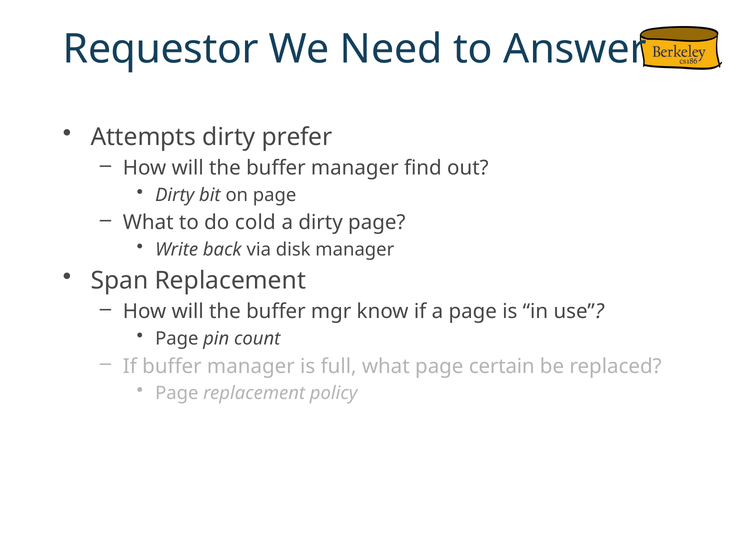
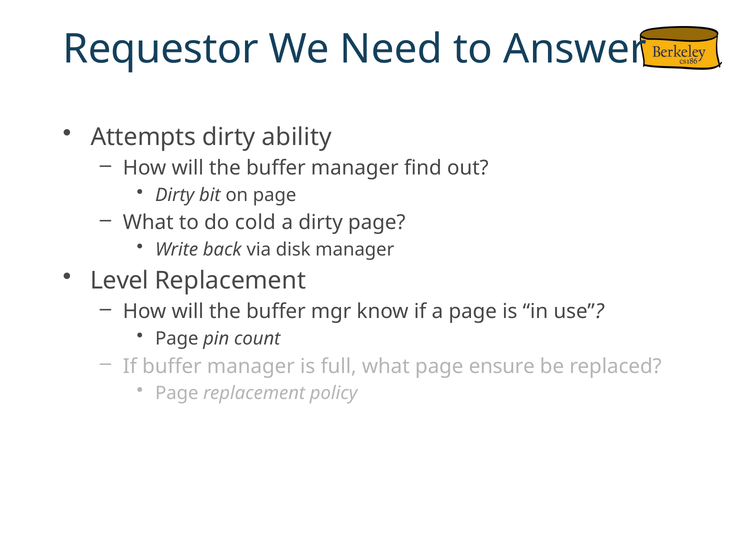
prefer: prefer -> ability
Span: Span -> Level
certain: certain -> ensure
